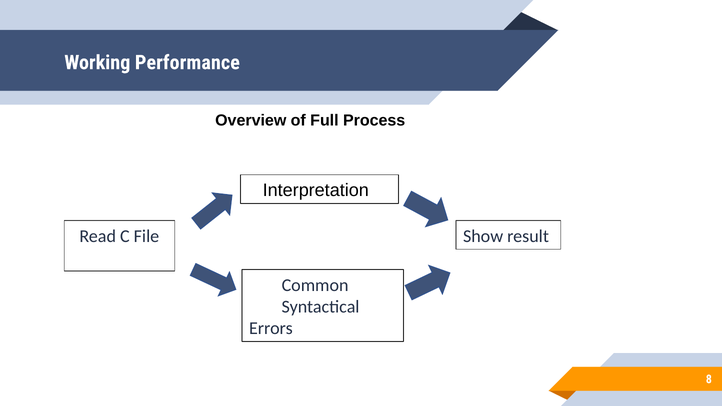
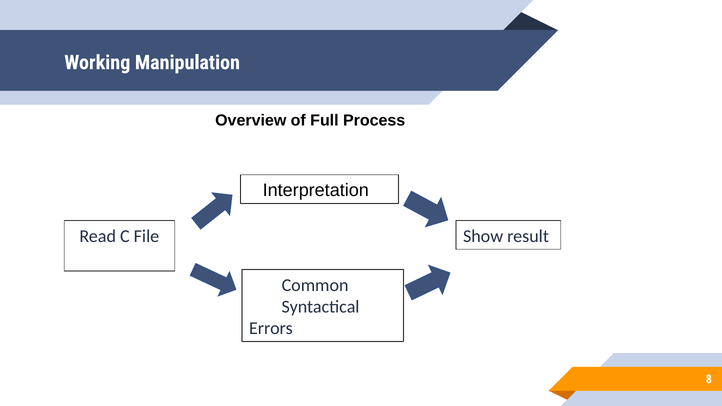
Performance: Performance -> Manipulation
